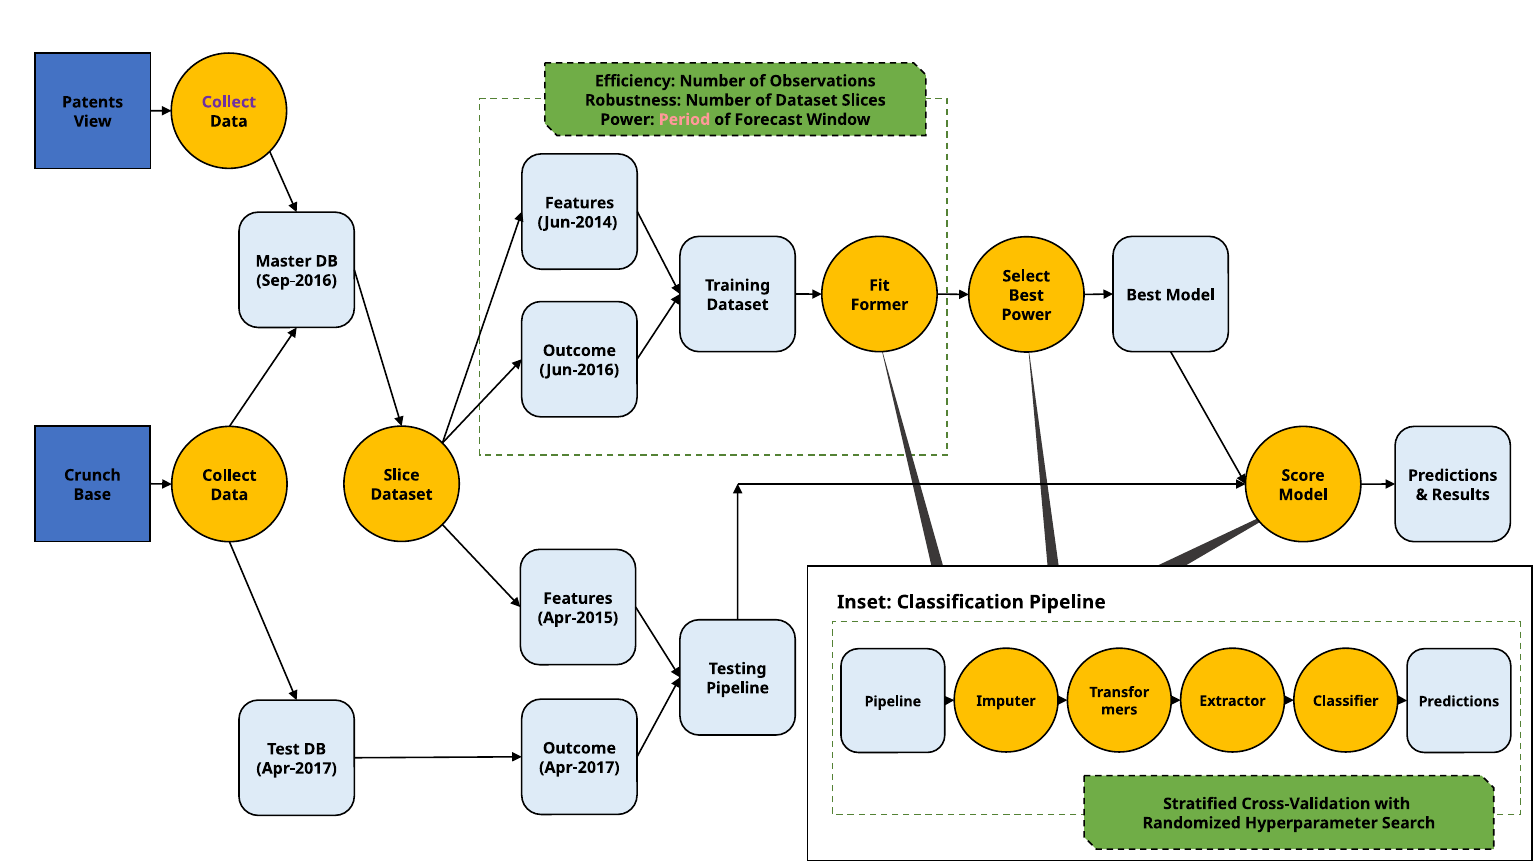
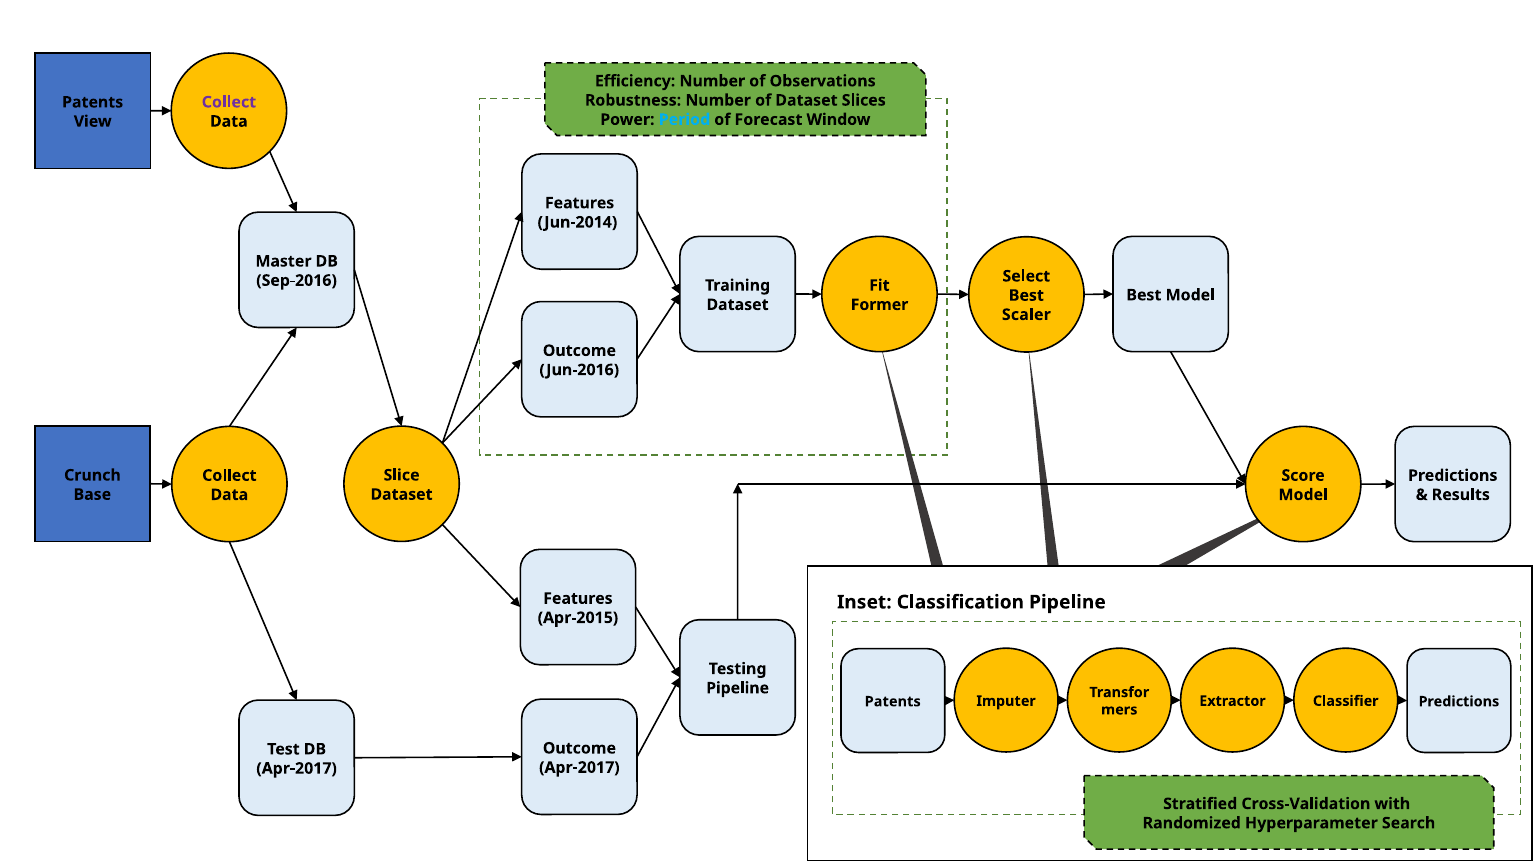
Period colour: pink -> light blue
Power at (1026, 315): Power -> Scaler
Pipeline at (893, 702): Pipeline -> Patents
